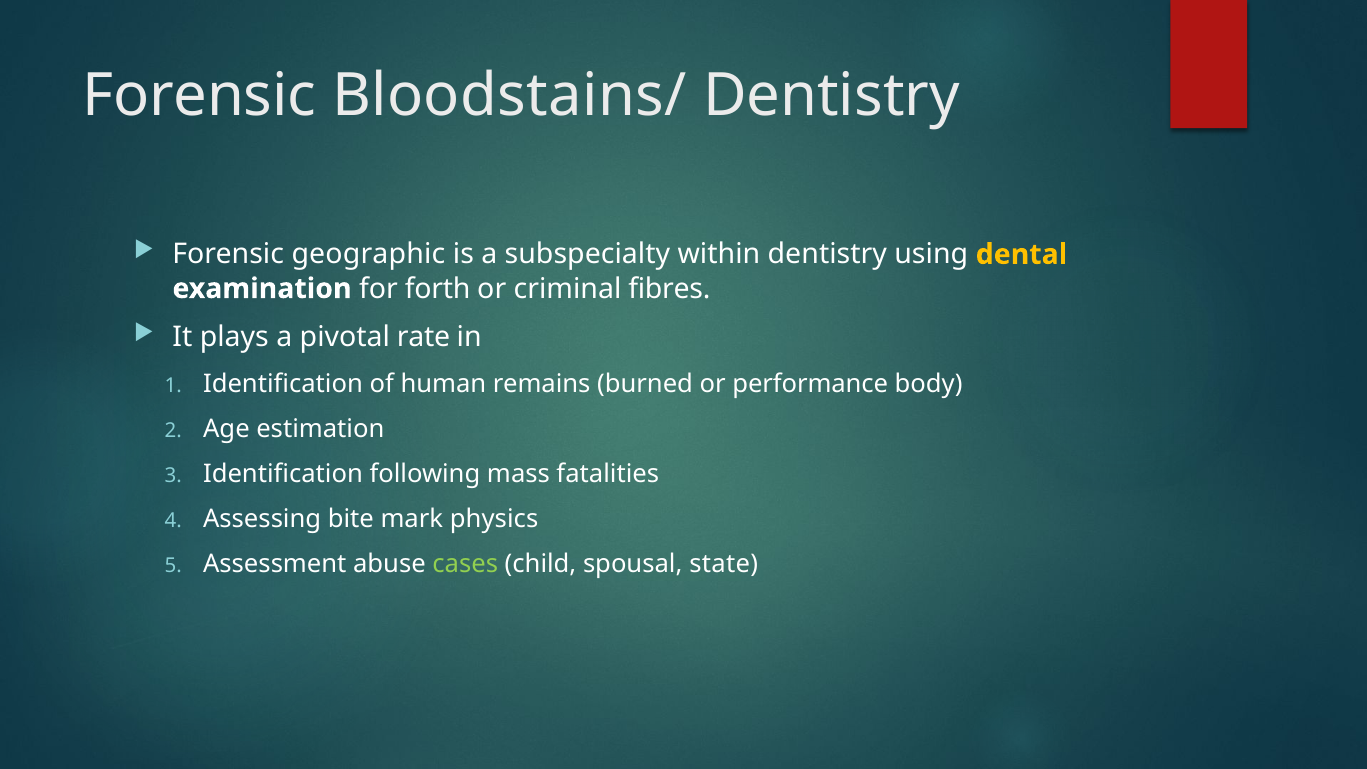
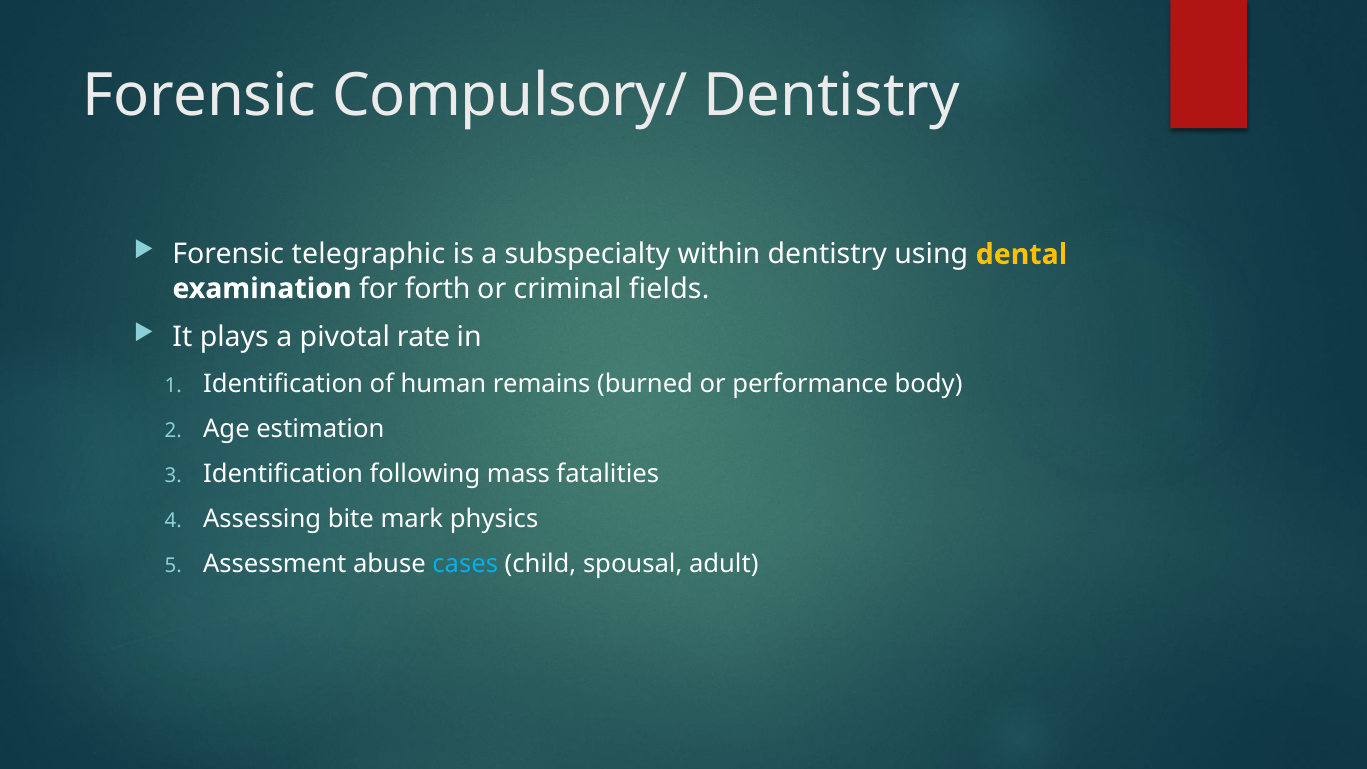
Bloodstains/: Bloodstains/ -> Compulsory/
geographic: geographic -> telegraphic
fibres: fibres -> fields
cases colour: light green -> light blue
state: state -> adult
